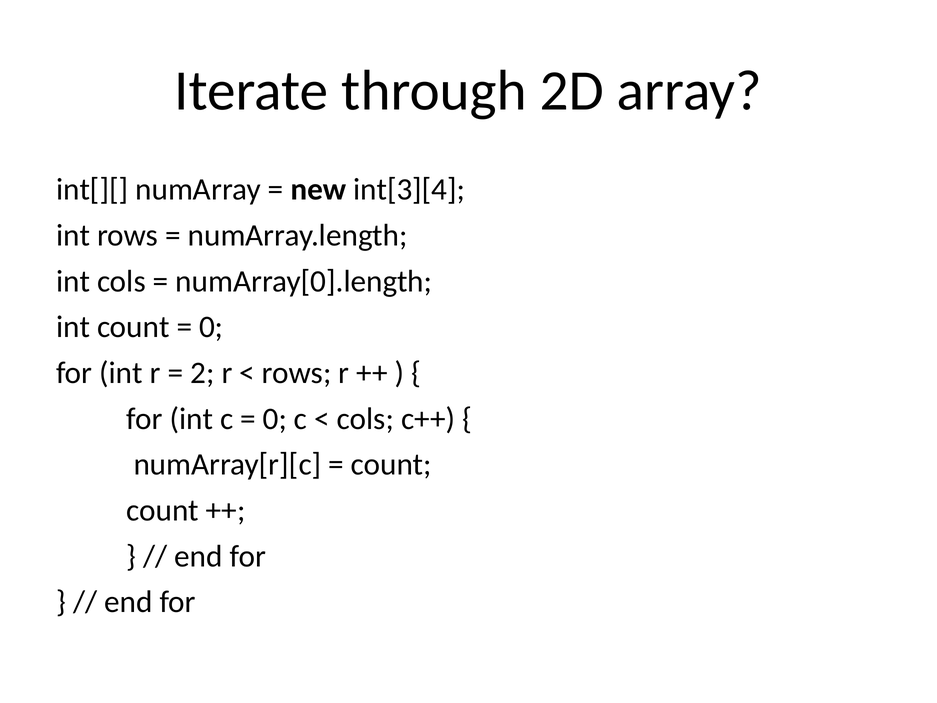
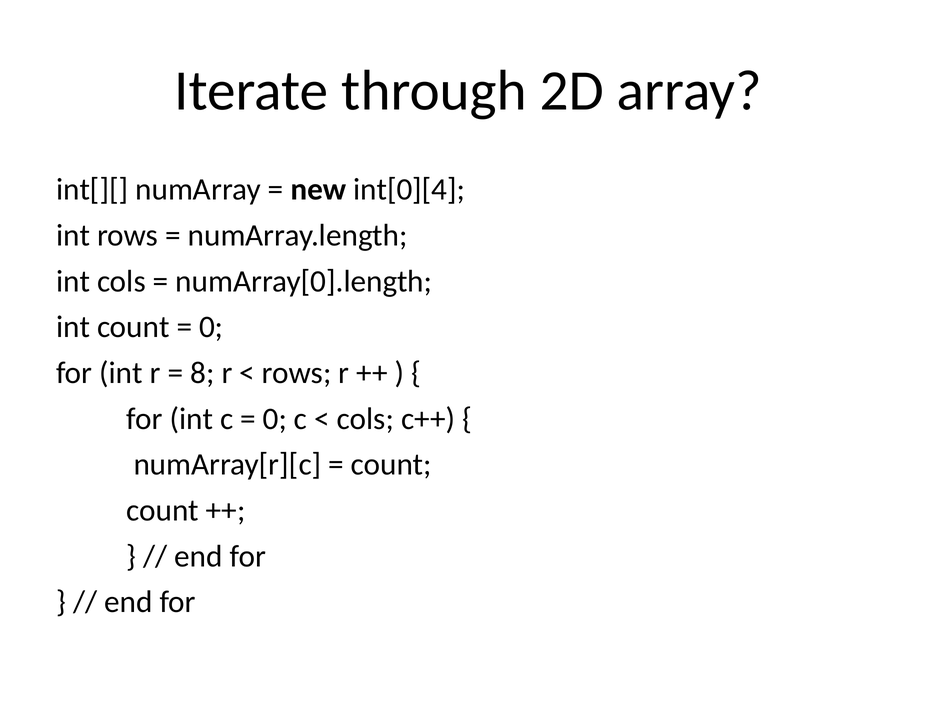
int[3][4: int[3][4 -> int[0][4
2: 2 -> 8
